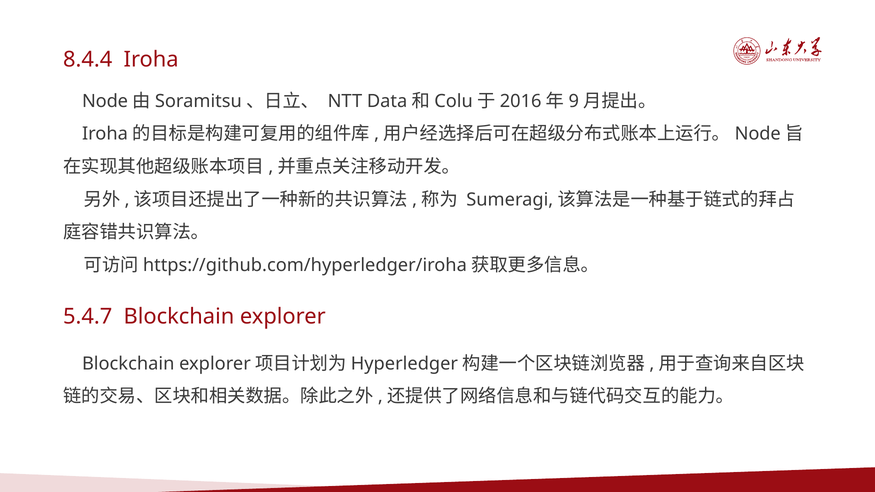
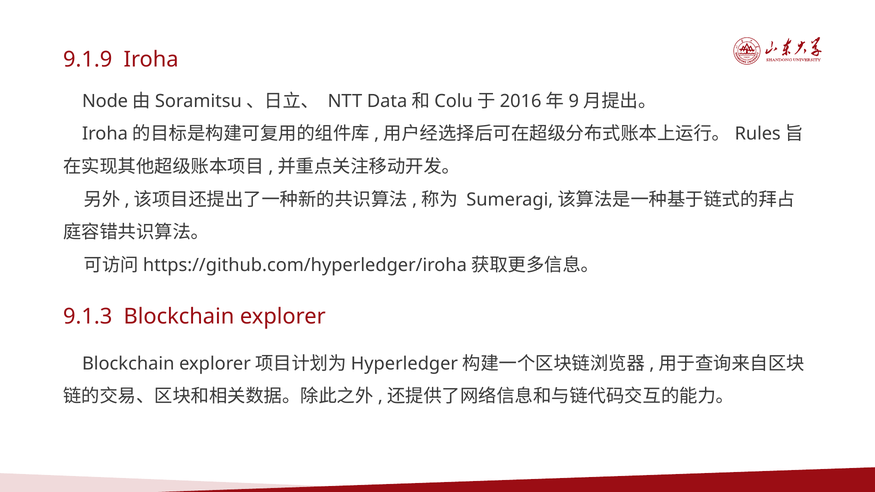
8.4.4: 8.4.4 -> 9.1.9
Node at (758, 134): Node -> Rules
5.4.7: 5.4.7 -> 9.1.3
